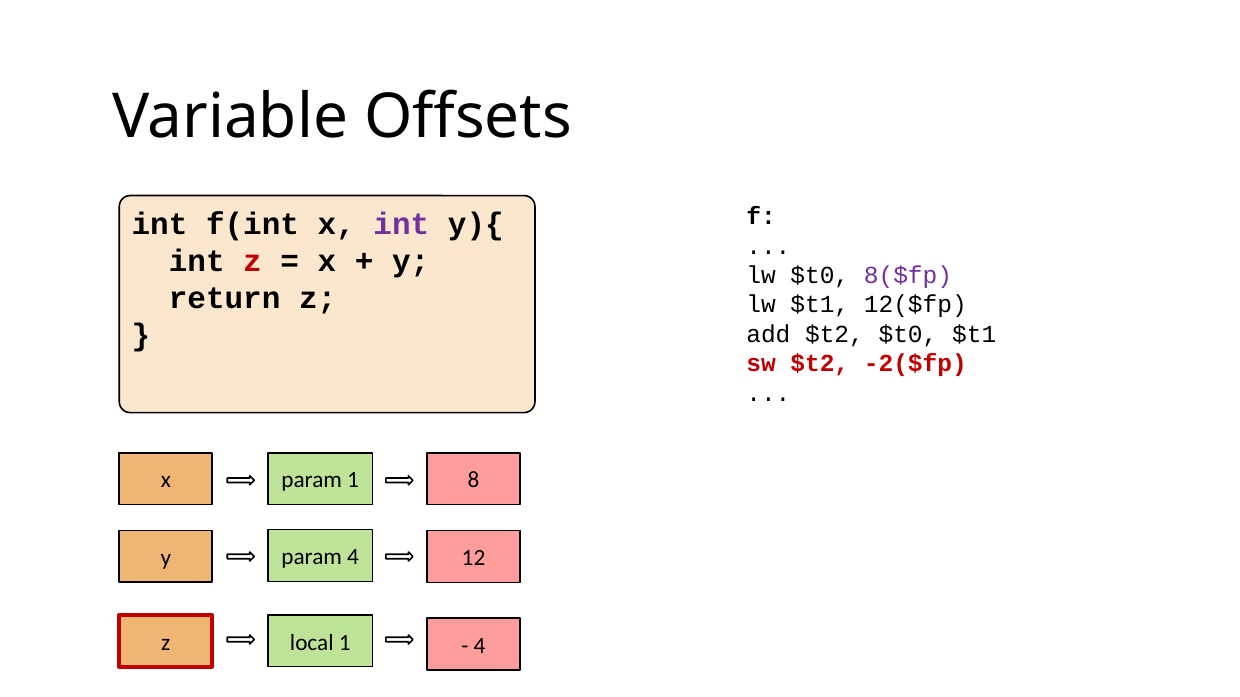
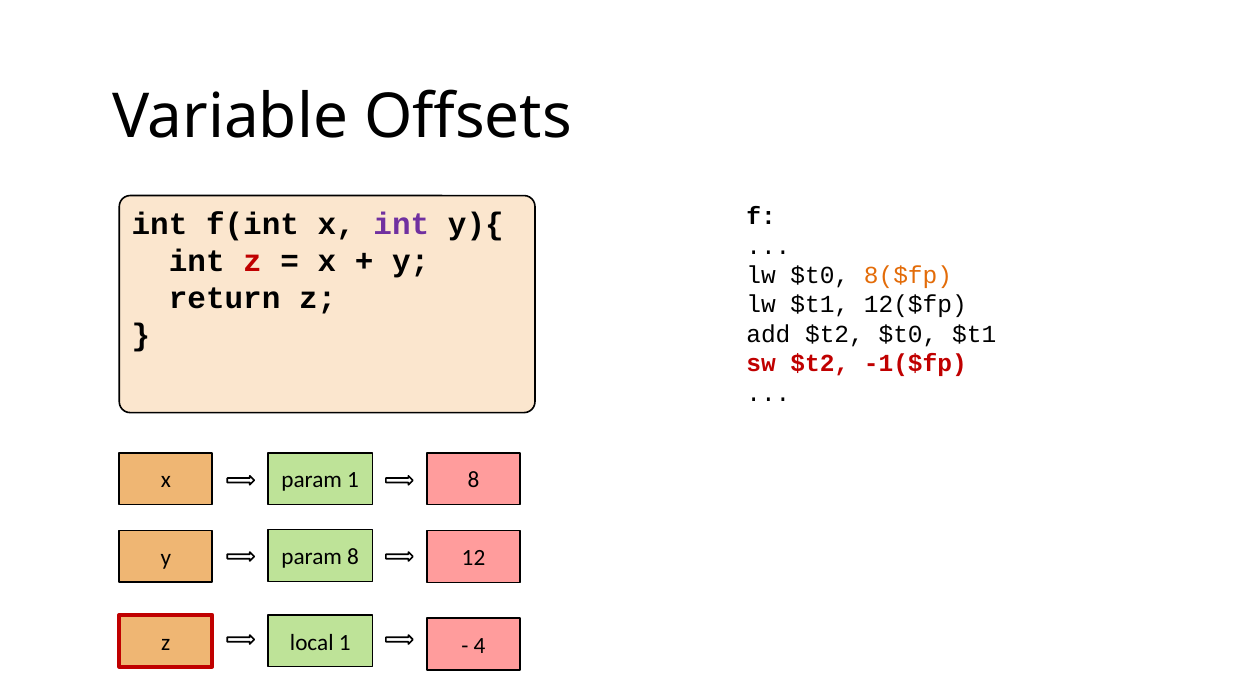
8($fp colour: purple -> orange
-2($fp: -2($fp -> -1($fp
param 4: 4 -> 8
